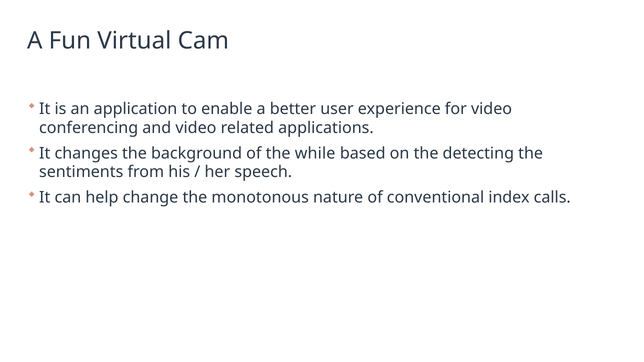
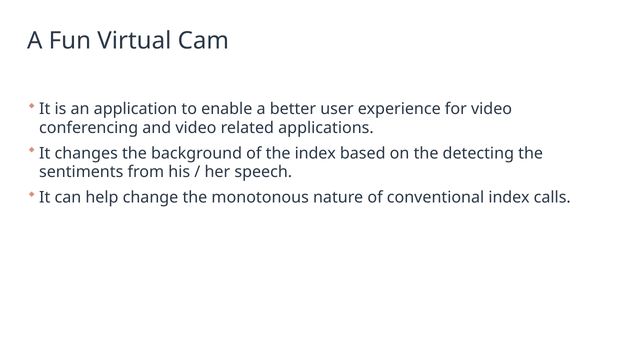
the while: while -> index
